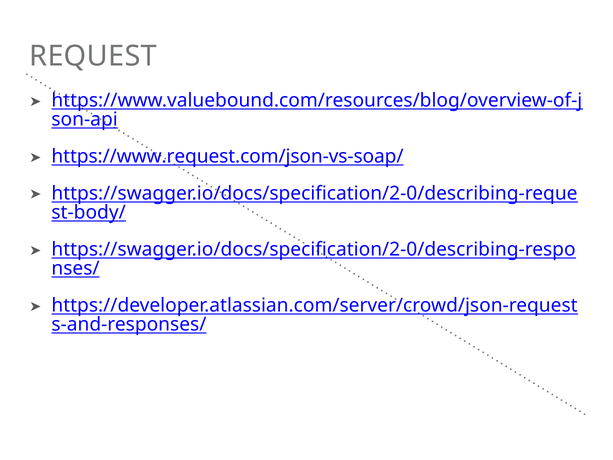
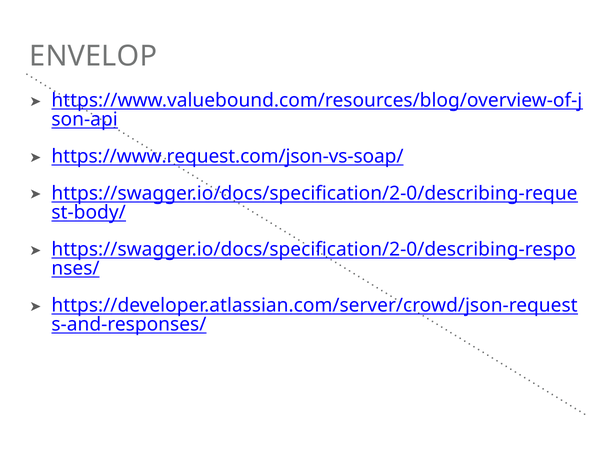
REQUEST: REQUEST -> ENVELOP
